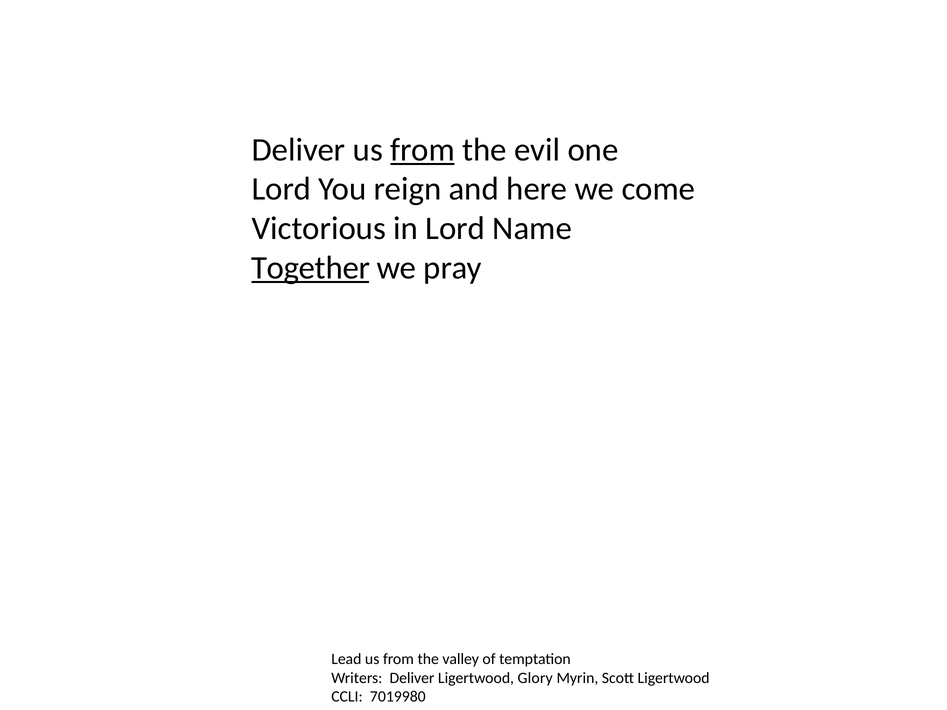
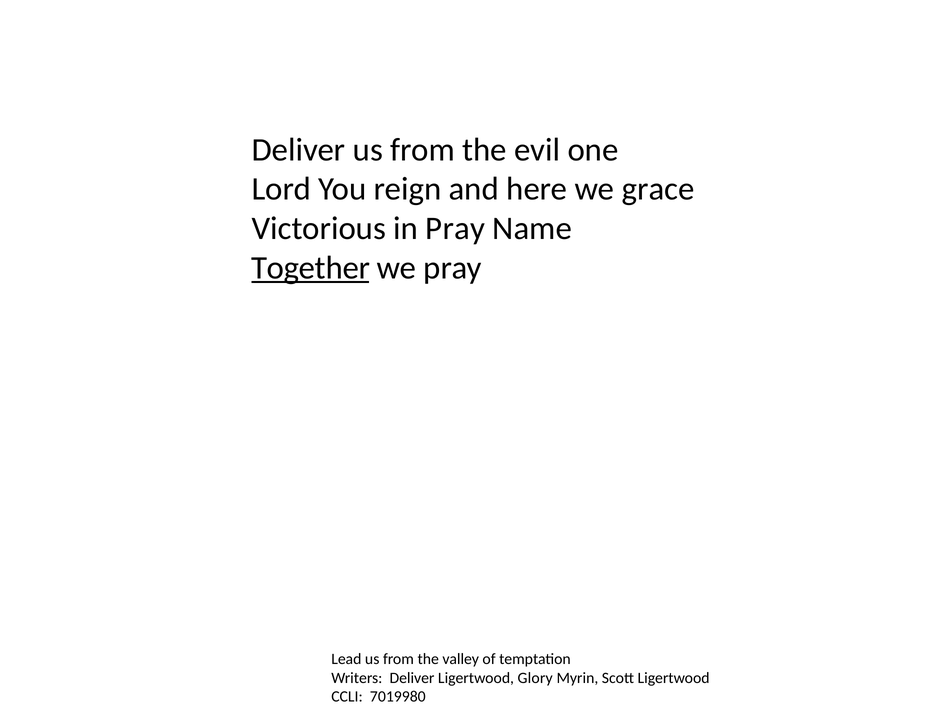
from at (423, 150) underline: present -> none
come: come -> grace
in Lord: Lord -> Pray
